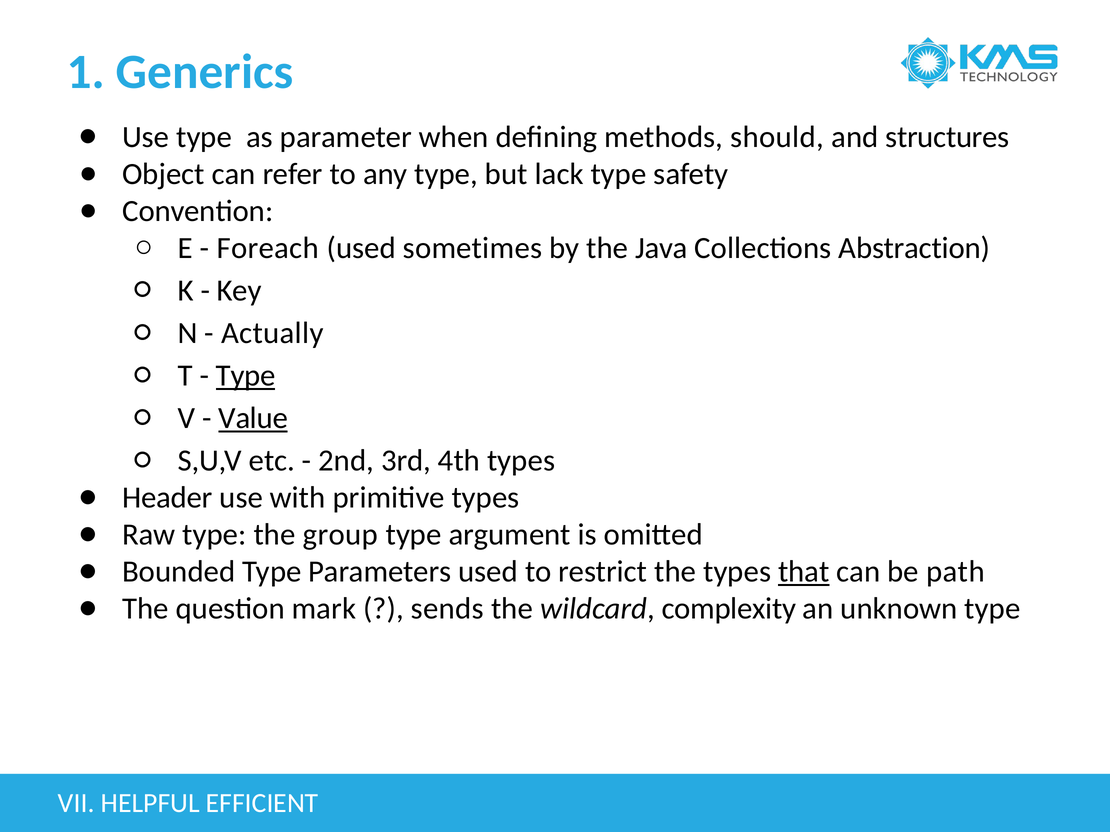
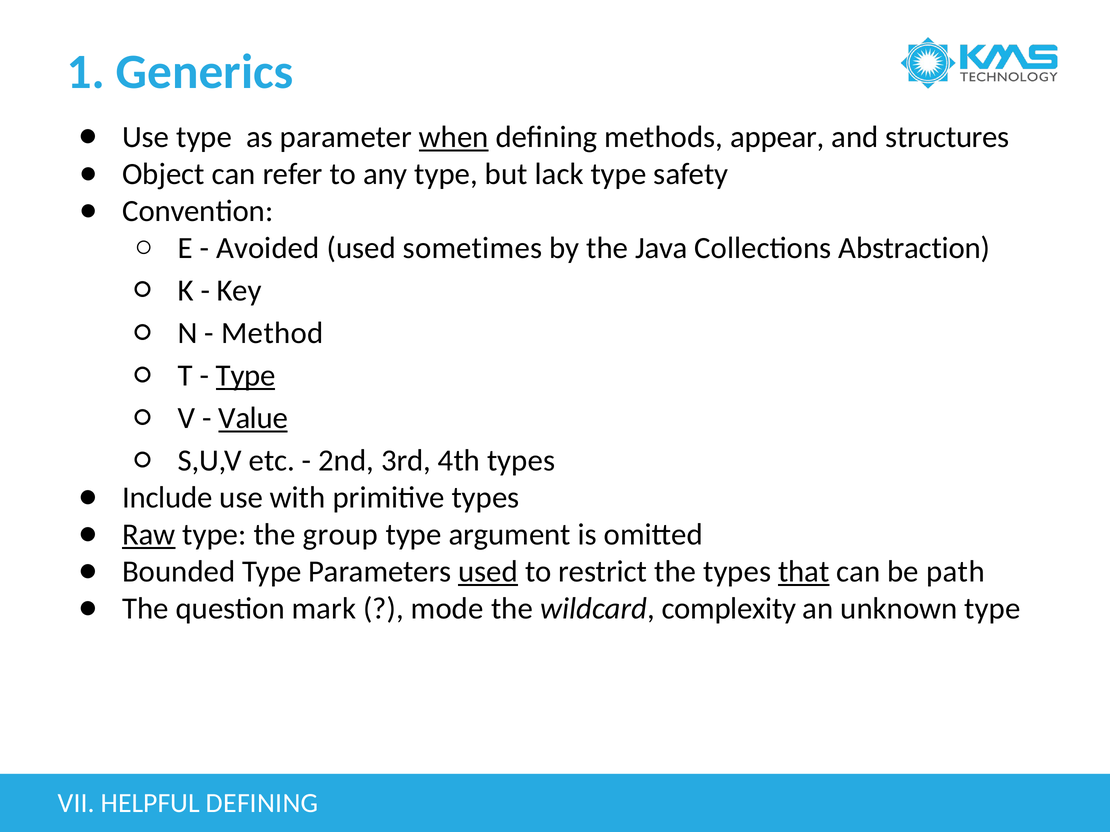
when underline: none -> present
should: should -> appear
Foreach: Foreach -> Avoided
Actually: Actually -> Method
Header: Header -> Include
Raw underline: none -> present
used at (488, 572) underline: none -> present
sends: sends -> mode
HELPFUL EFFICIENT: EFFICIENT -> DEFINING
